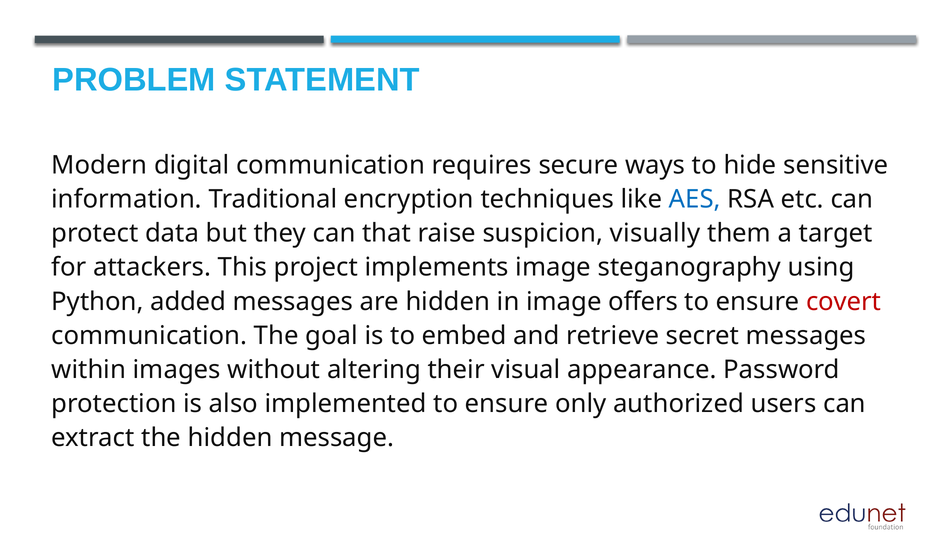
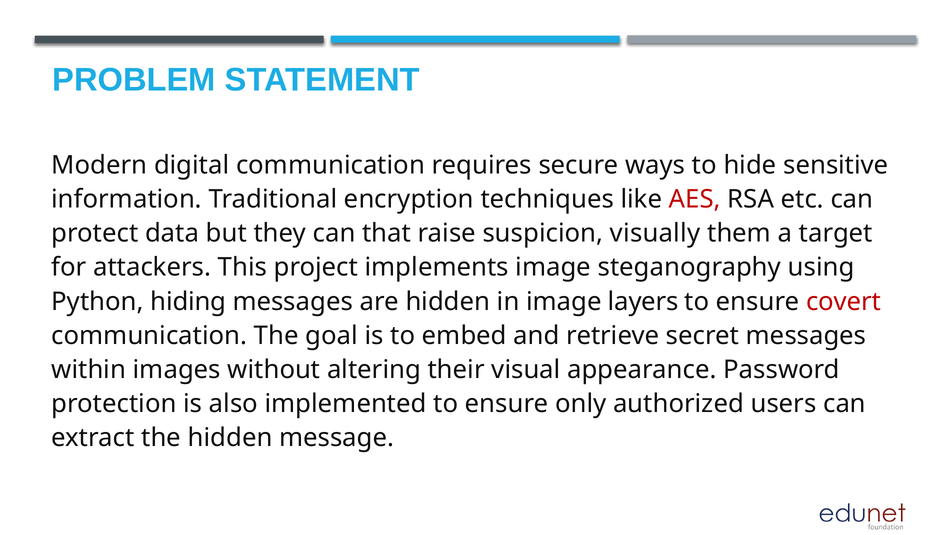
AES colour: blue -> red
added: added -> hiding
offers: offers -> layers
